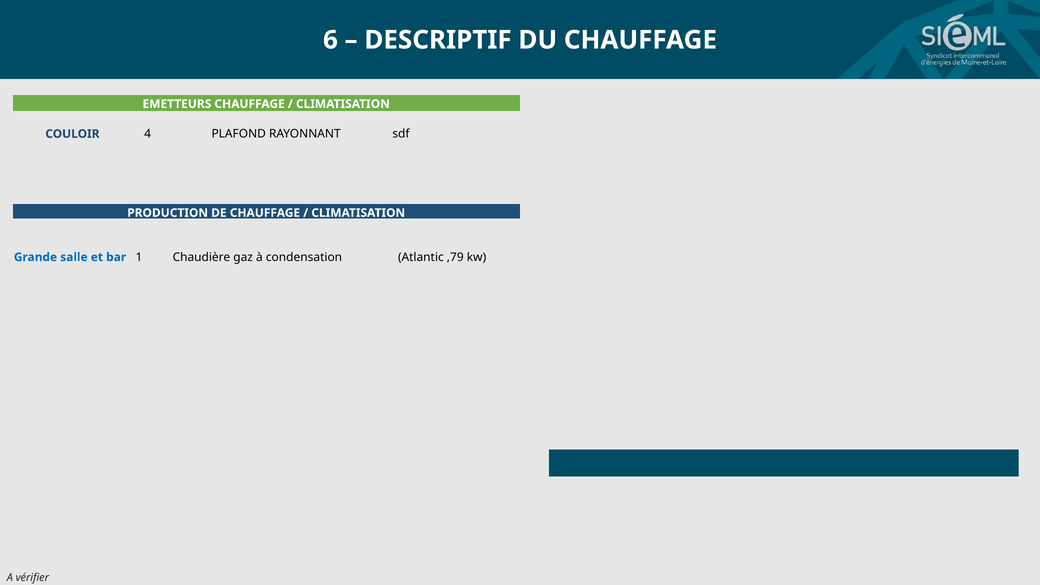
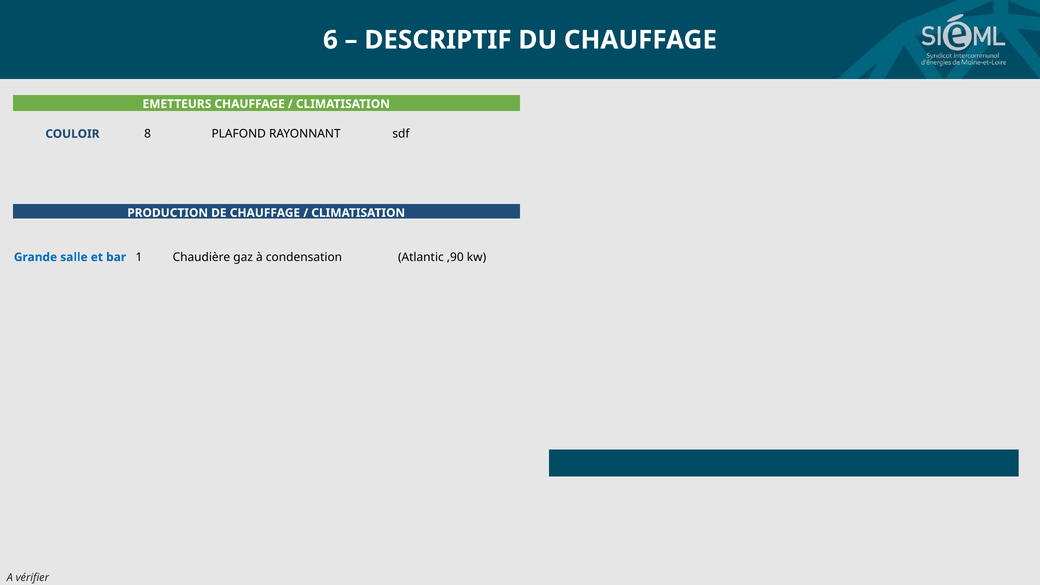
4: 4 -> 8
,79: ,79 -> ,90
